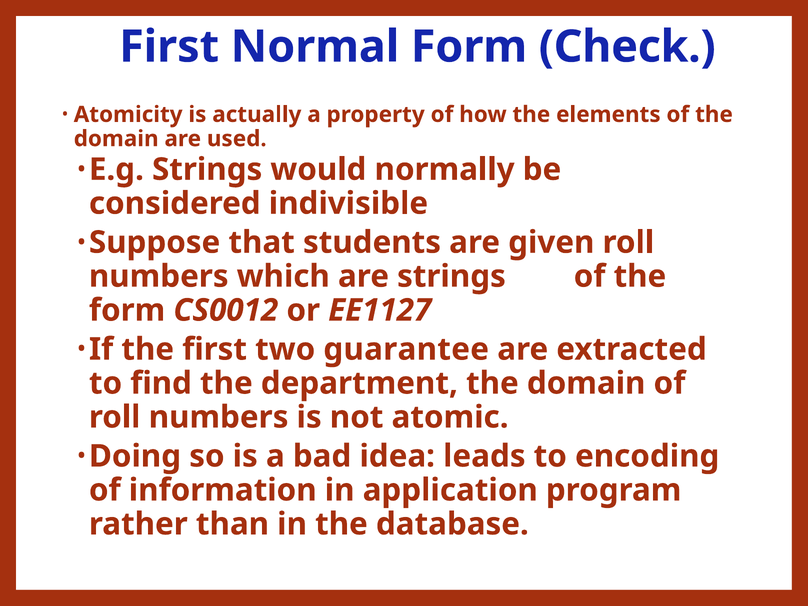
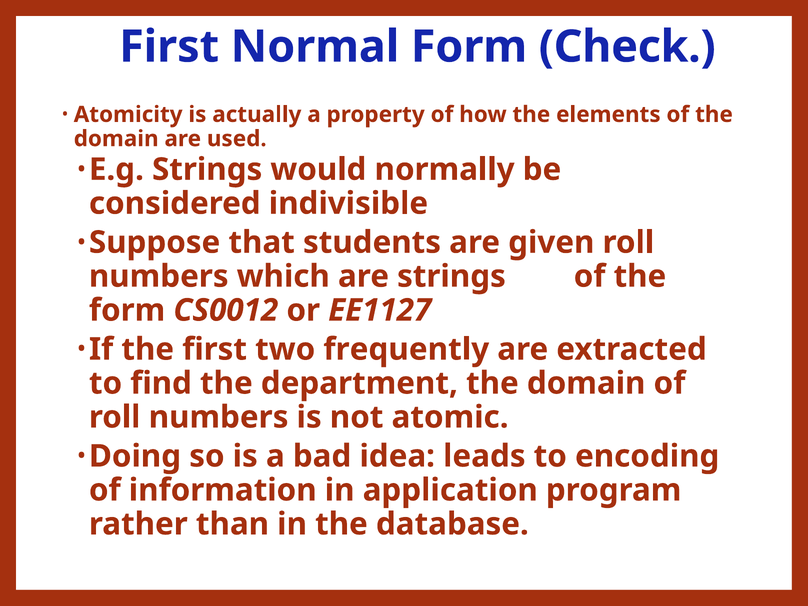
guarantee: guarantee -> frequently
